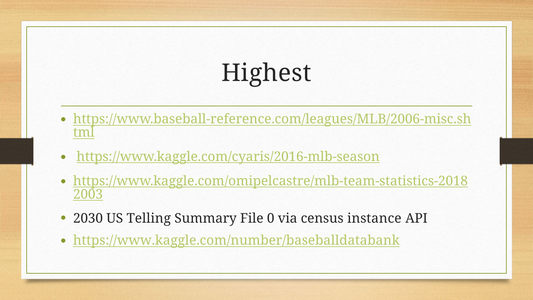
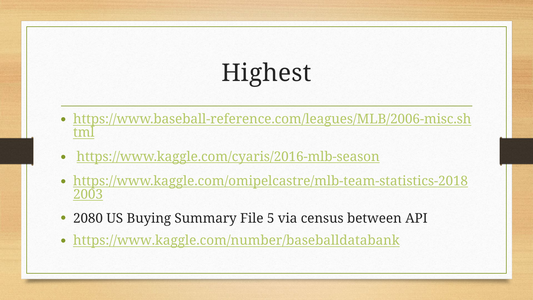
2030: 2030 -> 2080
Telling: Telling -> Buying
0: 0 -> 5
instance: instance -> between
